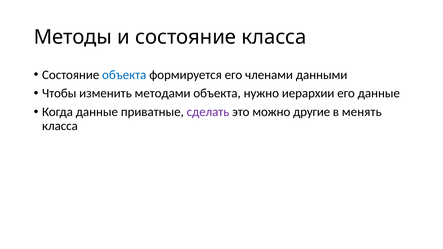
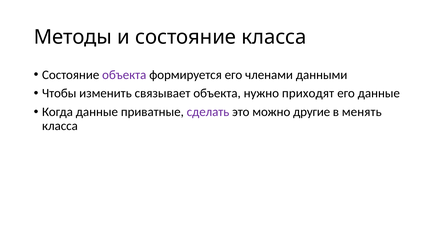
объекта at (124, 75) colour: blue -> purple
методами: методами -> связывает
иерархии: иерархии -> приходят
